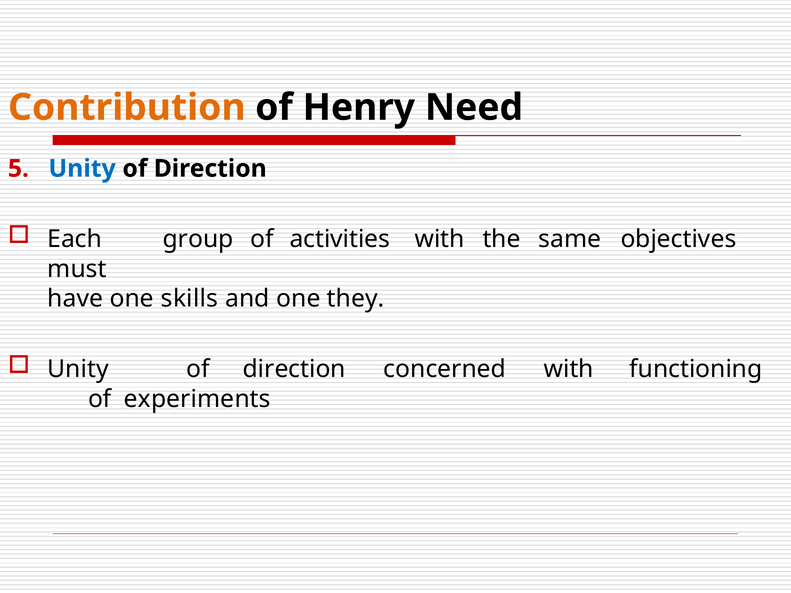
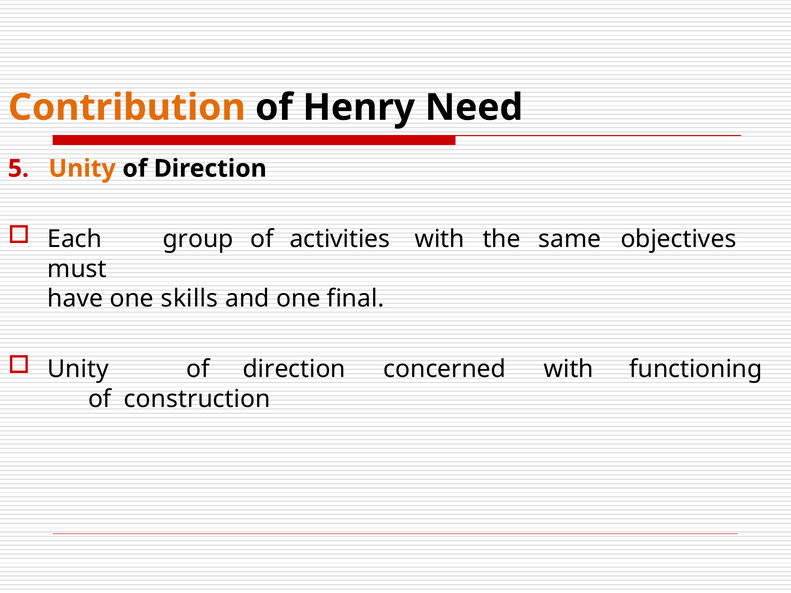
Unity at (82, 169) colour: blue -> orange
they: they -> final
experiments: experiments -> construction
